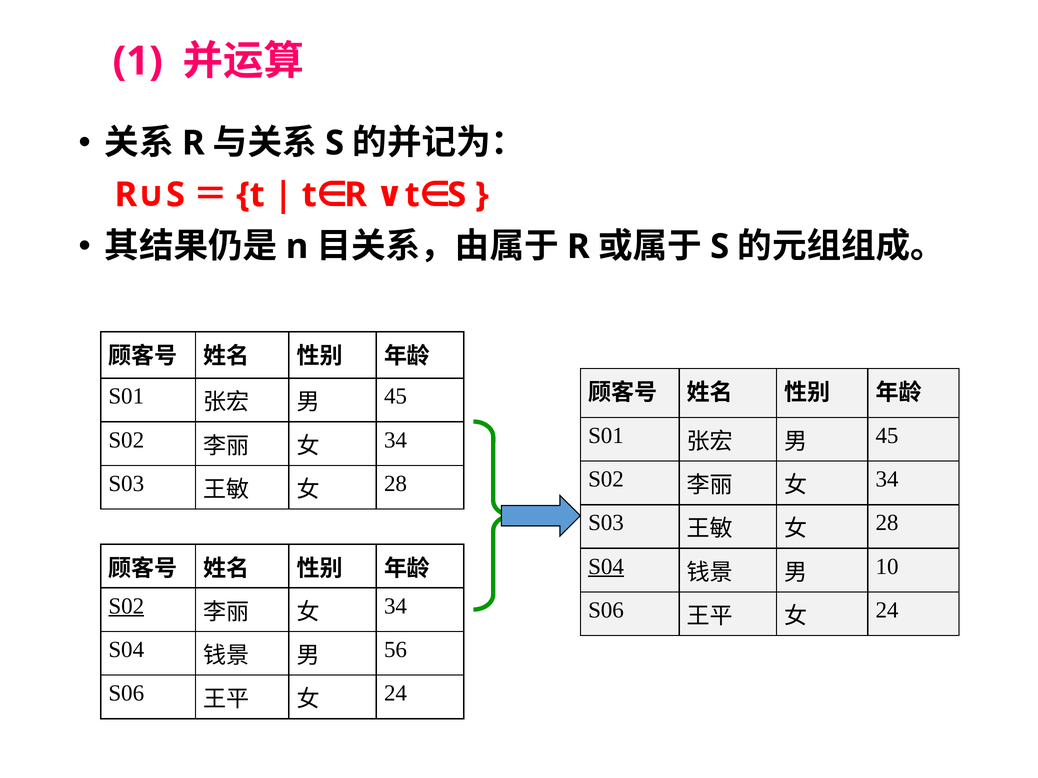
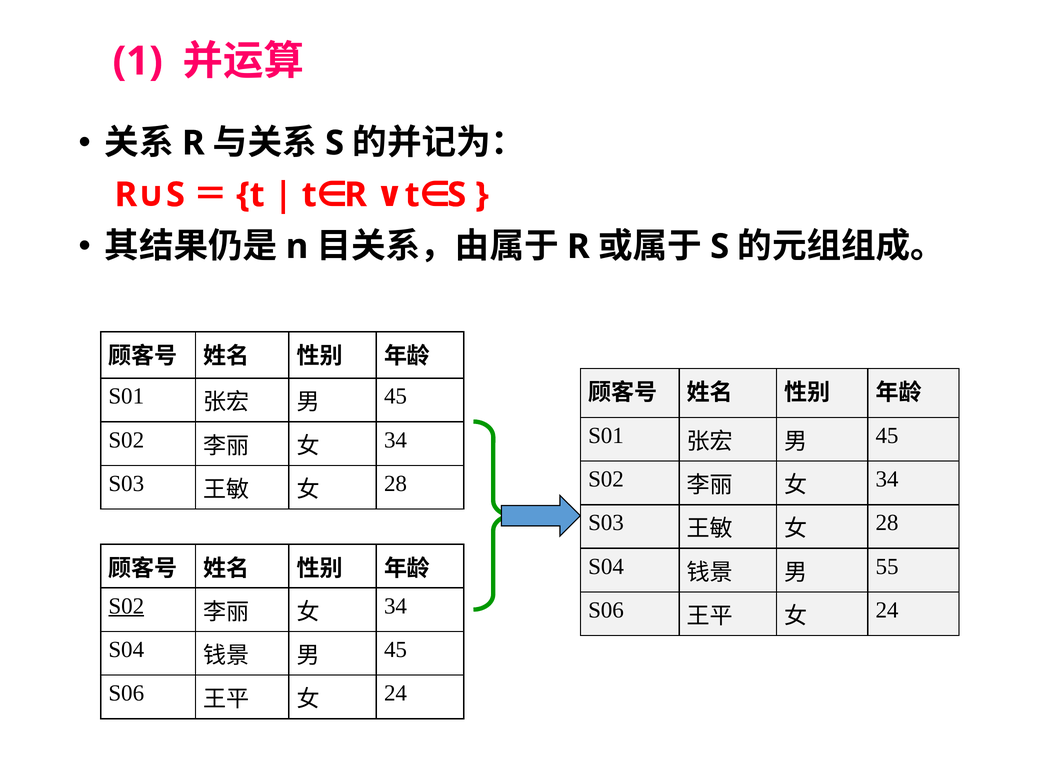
S04 at (606, 567) underline: present -> none
10: 10 -> 55
56 at (396, 650): 56 -> 45
